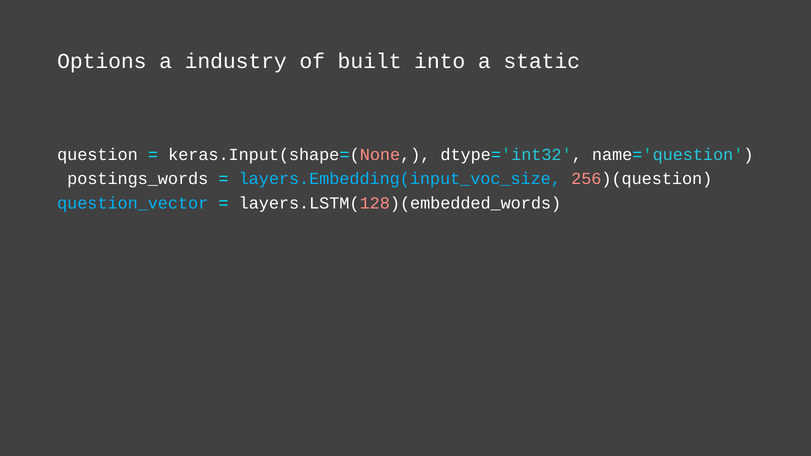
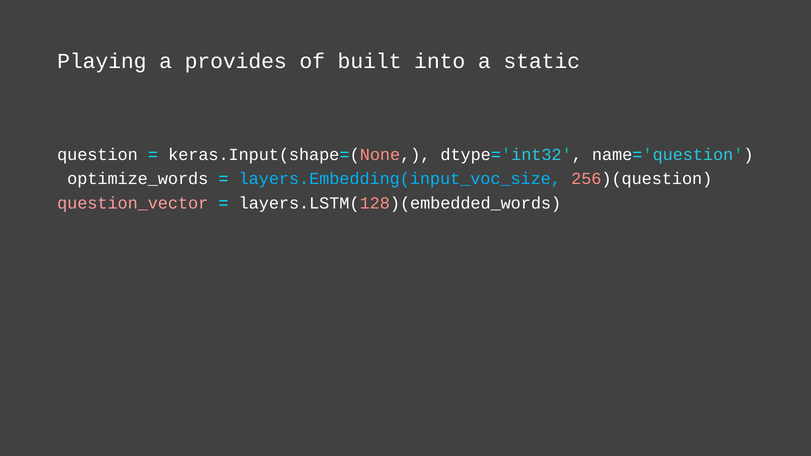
Options: Options -> Playing
industry: industry -> provides
postings_words: postings_words -> optimize_words
question_vector colour: light blue -> pink
